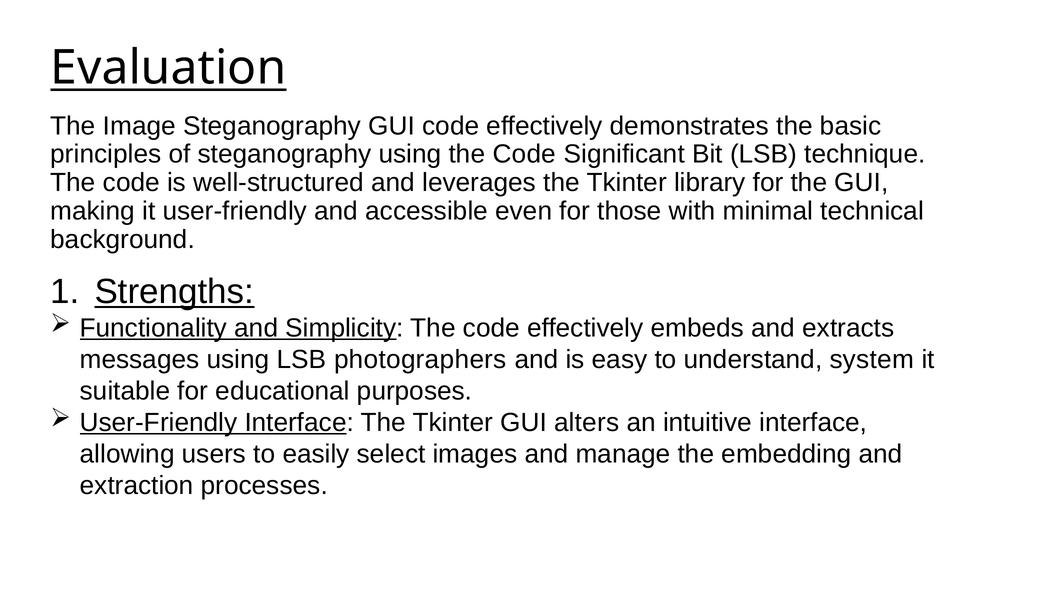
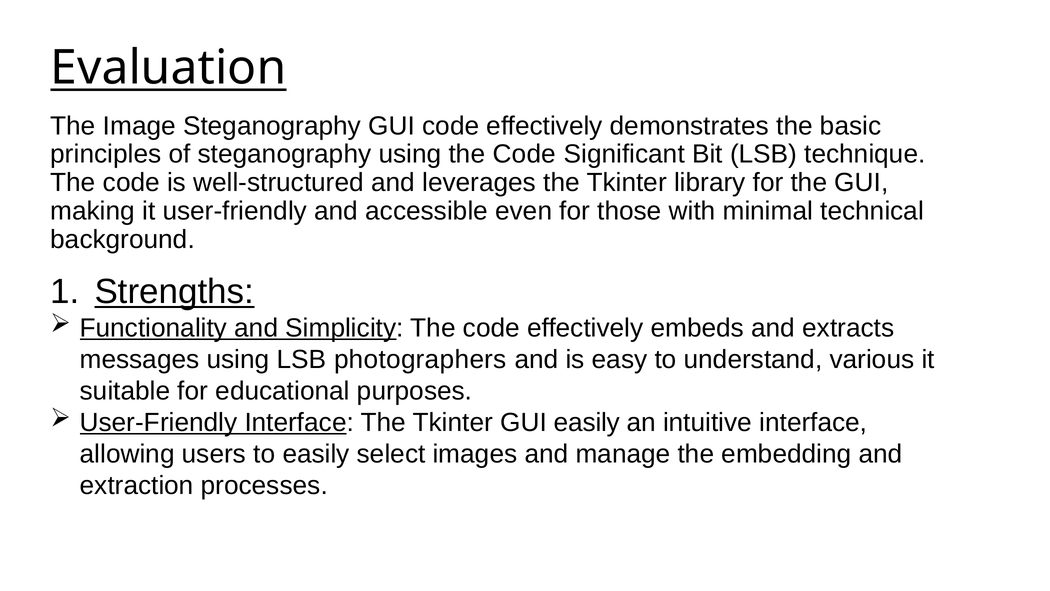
system: system -> various
GUI alters: alters -> easily
